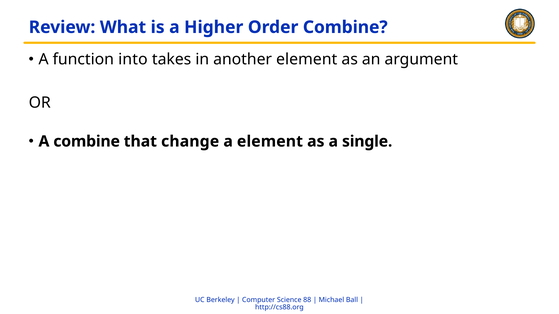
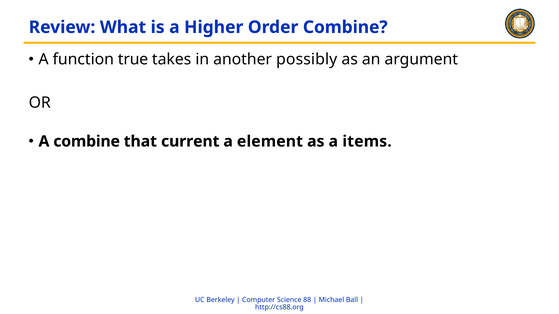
into: into -> true
another element: element -> possibly
change: change -> current
single: single -> items
